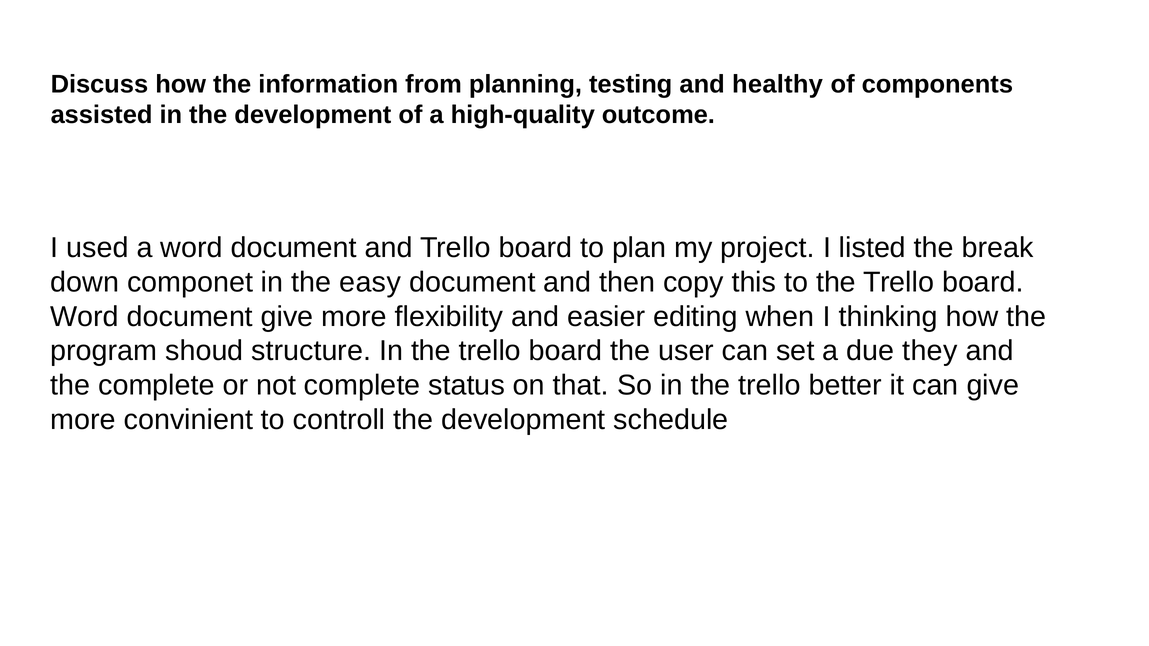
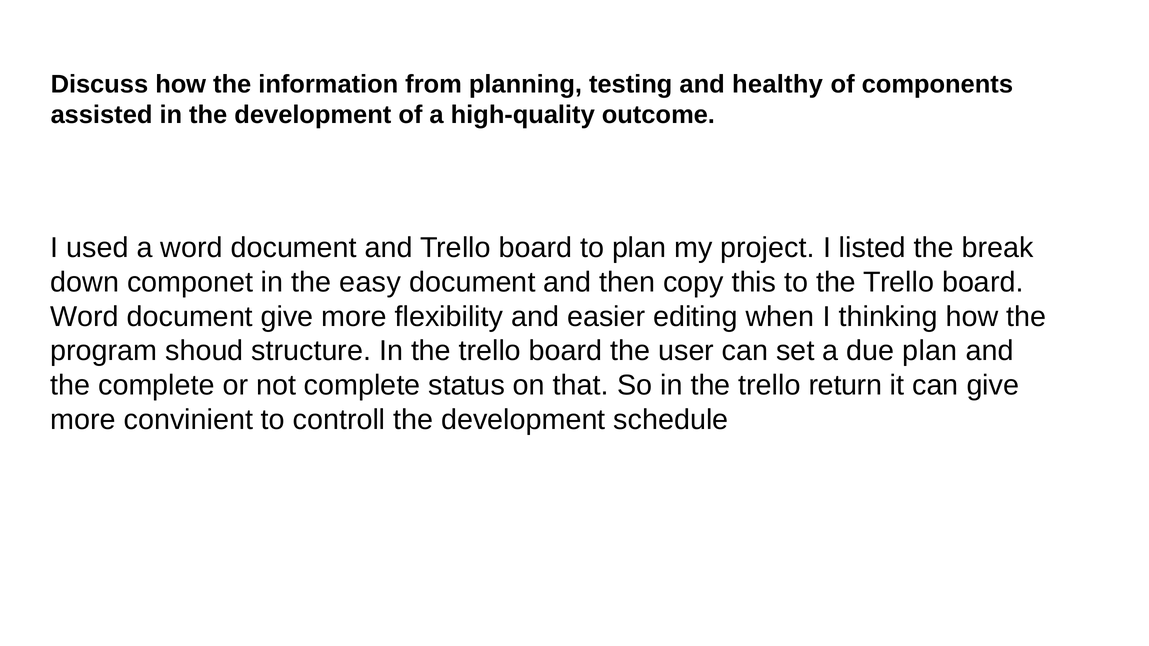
due they: they -> plan
better: better -> return
